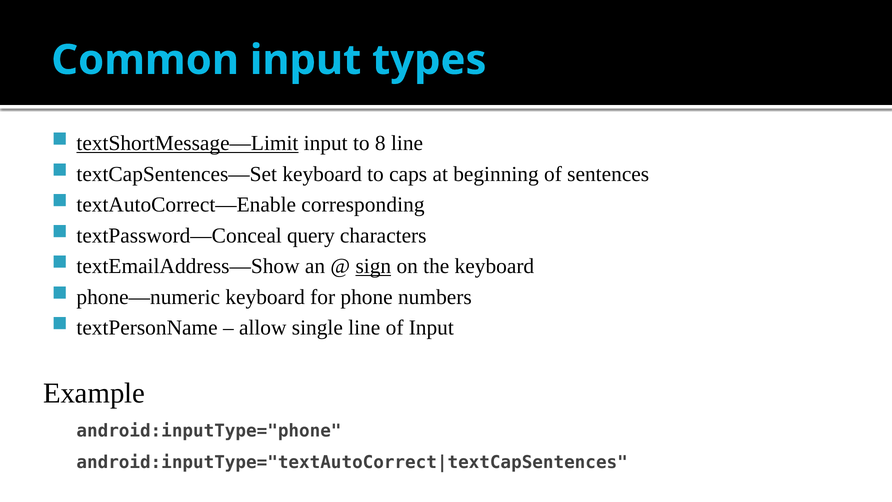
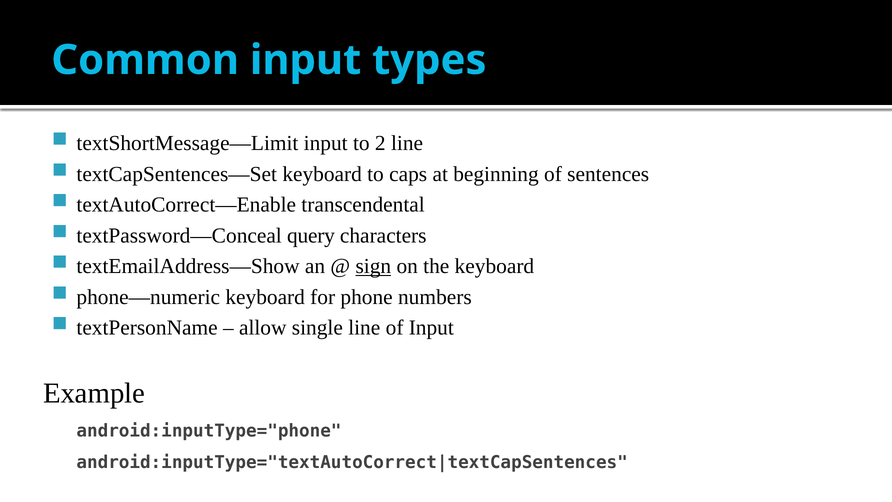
textShortMessage—Limit underline: present -> none
8: 8 -> 2
corresponding: corresponding -> transcendental
